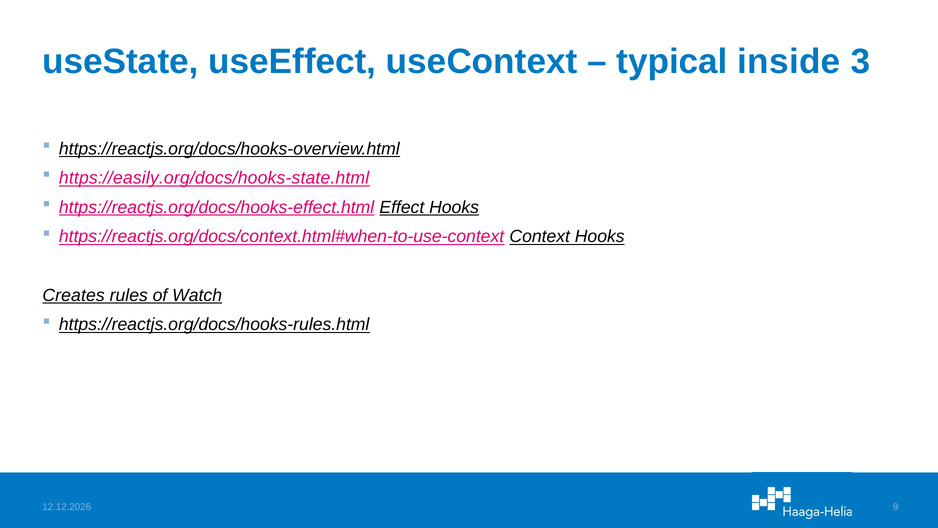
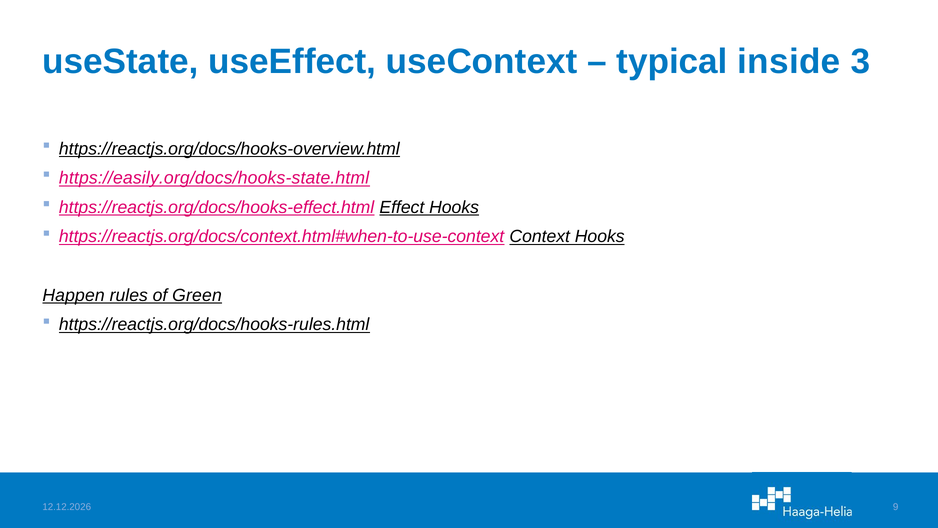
Creates: Creates -> Happen
Watch: Watch -> Green
